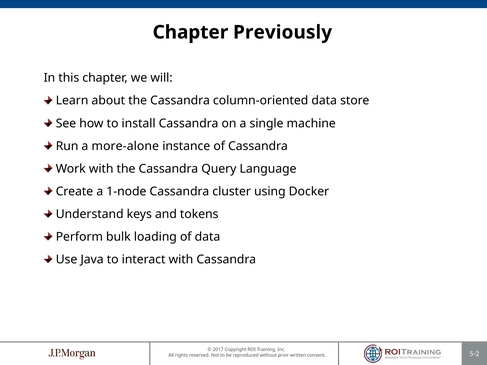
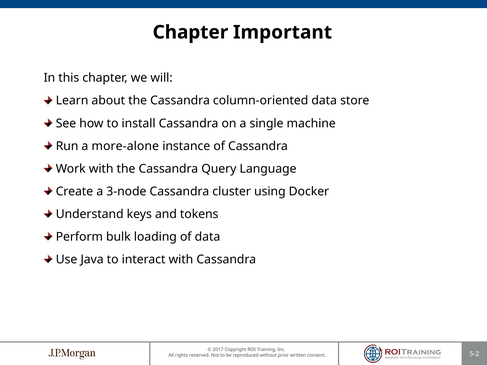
Previously: Previously -> Important
1-node: 1-node -> 3-node
